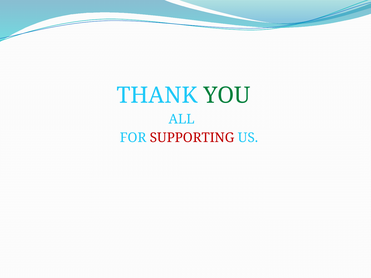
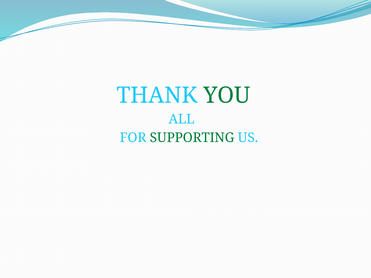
SUPPORTING colour: red -> green
